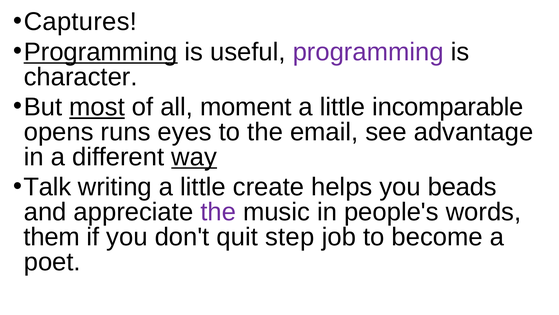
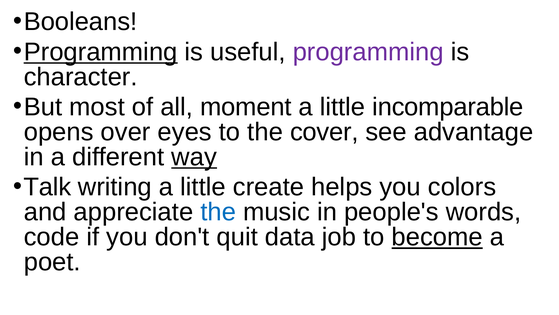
Captures: Captures -> Booleans
most underline: present -> none
runs: runs -> over
email: email -> cover
beads: beads -> colors
the at (218, 212) colour: purple -> blue
them: them -> code
step: step -> data
become underline: none -> present
